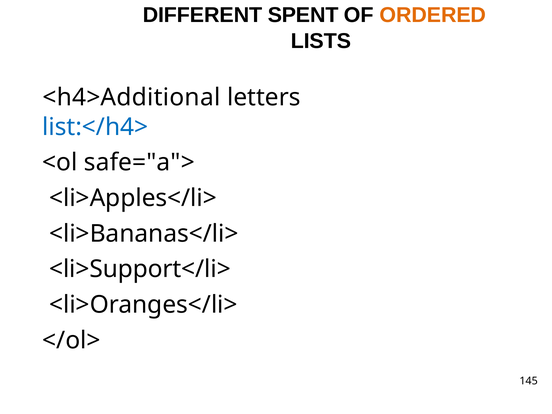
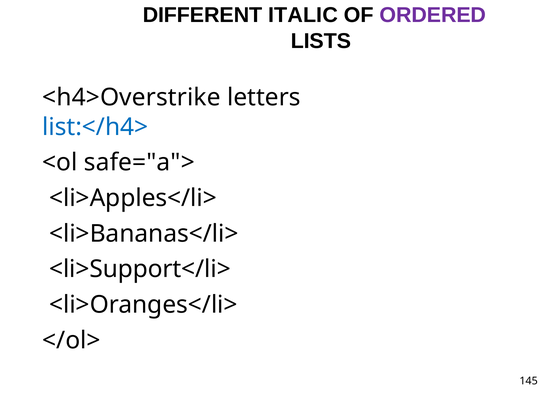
SPENT: SPENT -> ITALIC
ORDERED colour: orange -> purple
<h4>Additional: <h4>Additional -> <h4>Overstrike
